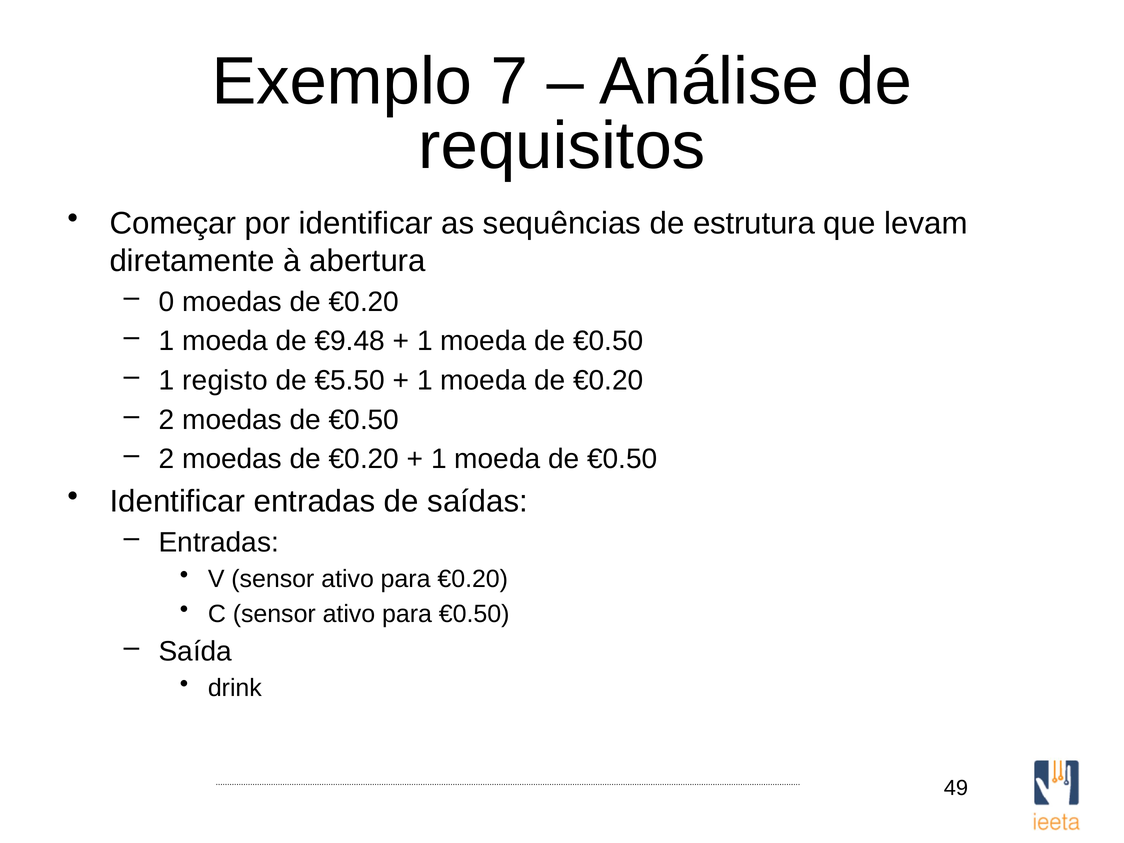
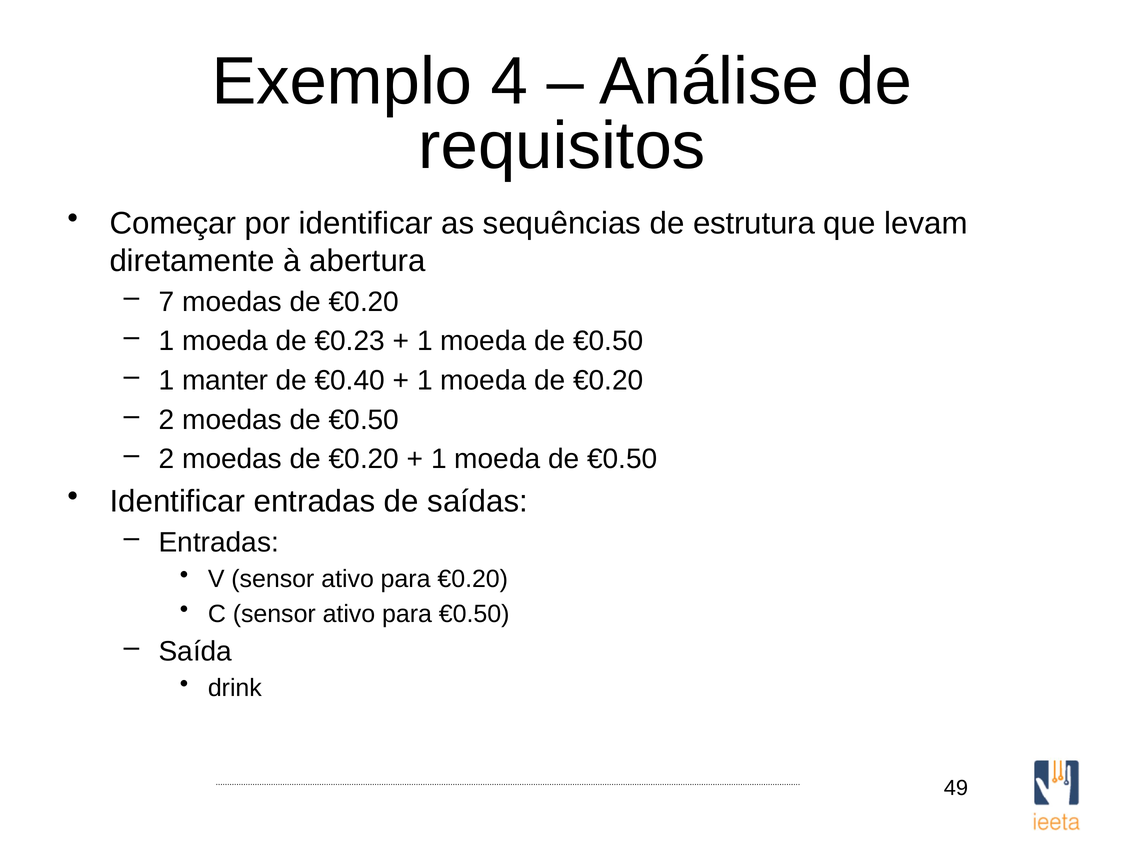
7: 7 -> 4
0: 0 -> 7
€9.48: €9.48 -> €0.23
registo: registo -> manter
€5.50: €5.50 -> €0.40
